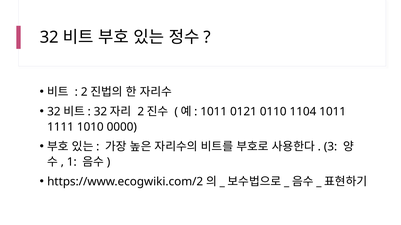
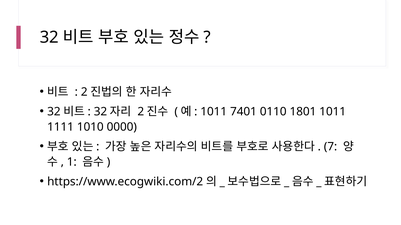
0121: 0121 -> 7401
1104: 1104 -> 1801
3: 3 -> 7
